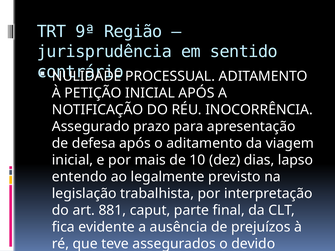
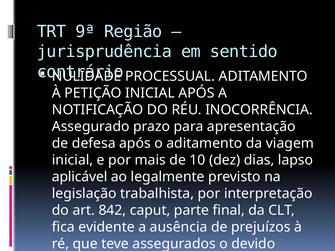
entendo: entendo -> aplicável
881: 881 -> 842
